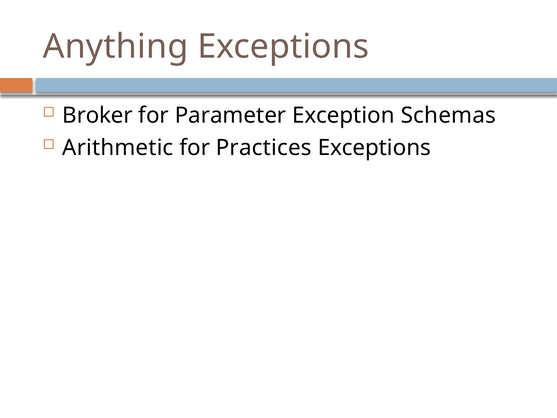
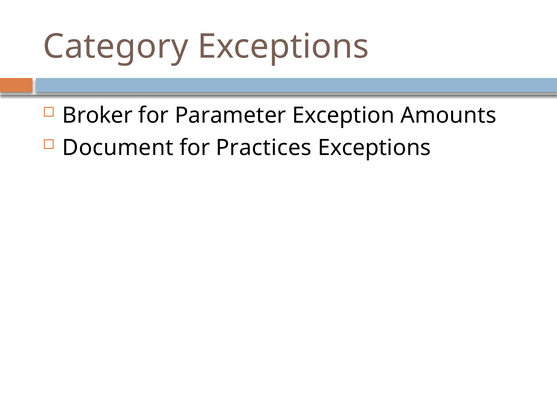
Anything: Anything -> Category
Schemas: Schemas -> Amounts
Arithmetic: Arithmetic -> Document
